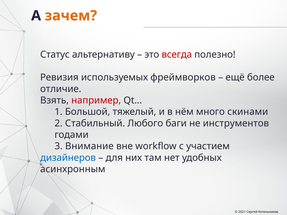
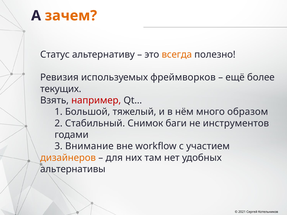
всегда colour: red -> orange
отличие: отличие -> текущих
скинами: скинами -> образом
Любого: Любого -> Снимок
дизайнеров colour: blue -> orange
асинхронным: асинхронным -> альтернативы
